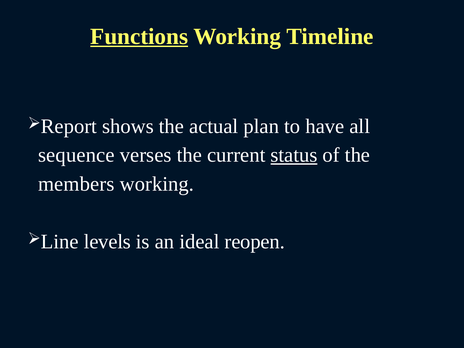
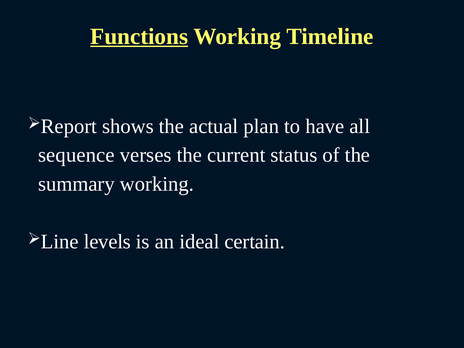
status underline: present -> none
members: members -> summary
reopen: reopen -> certain
